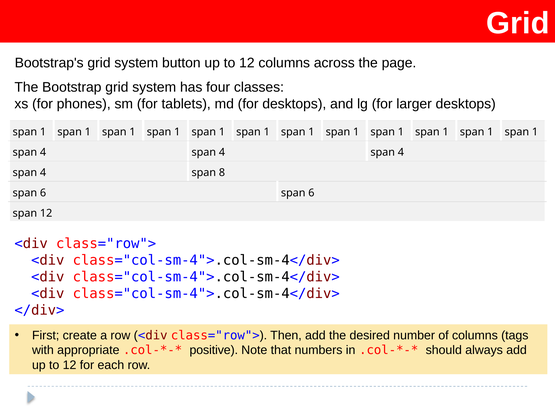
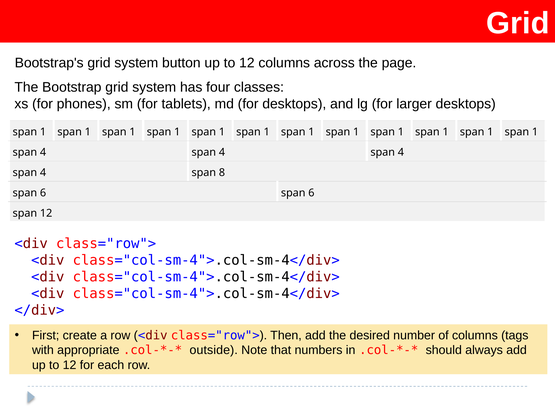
positive: positive -> outside
